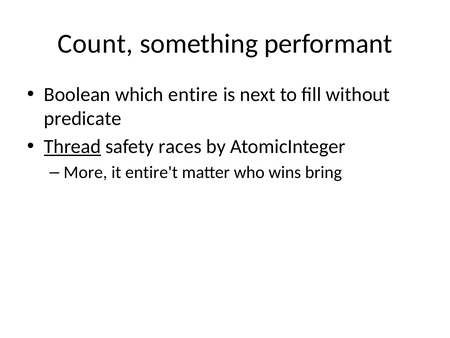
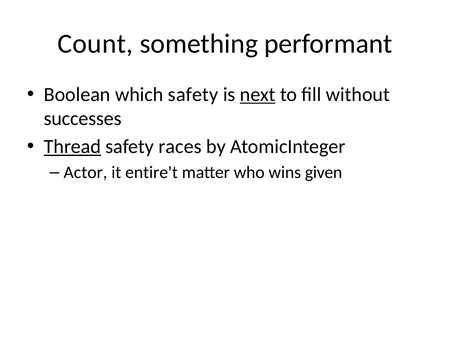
which entire: entire -> safety
next underline: none -> present
predicate: predicate -> successes
More: More -> Actor
bring: bring -> given
